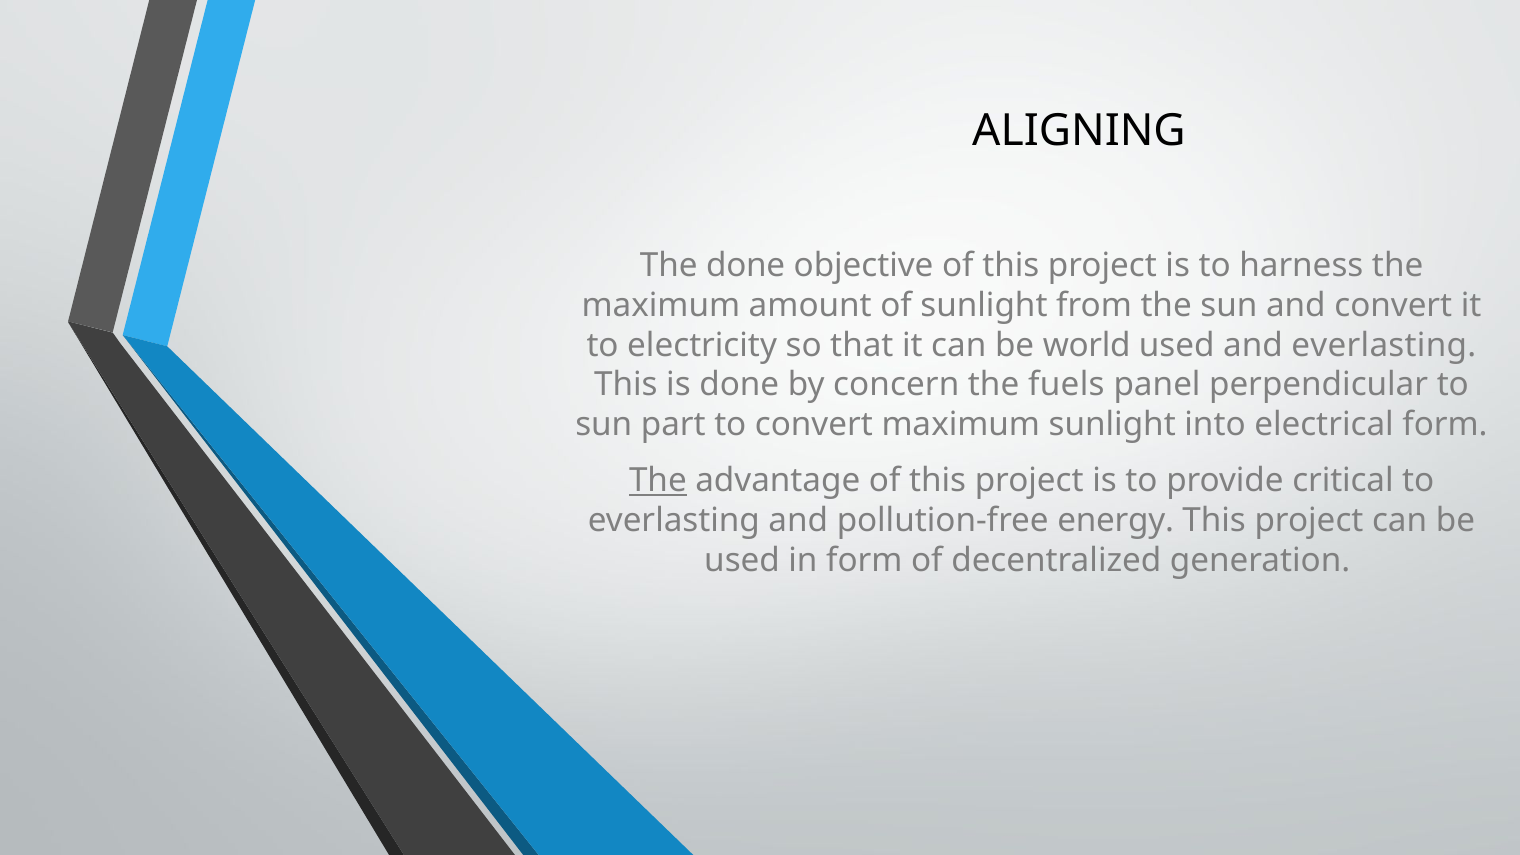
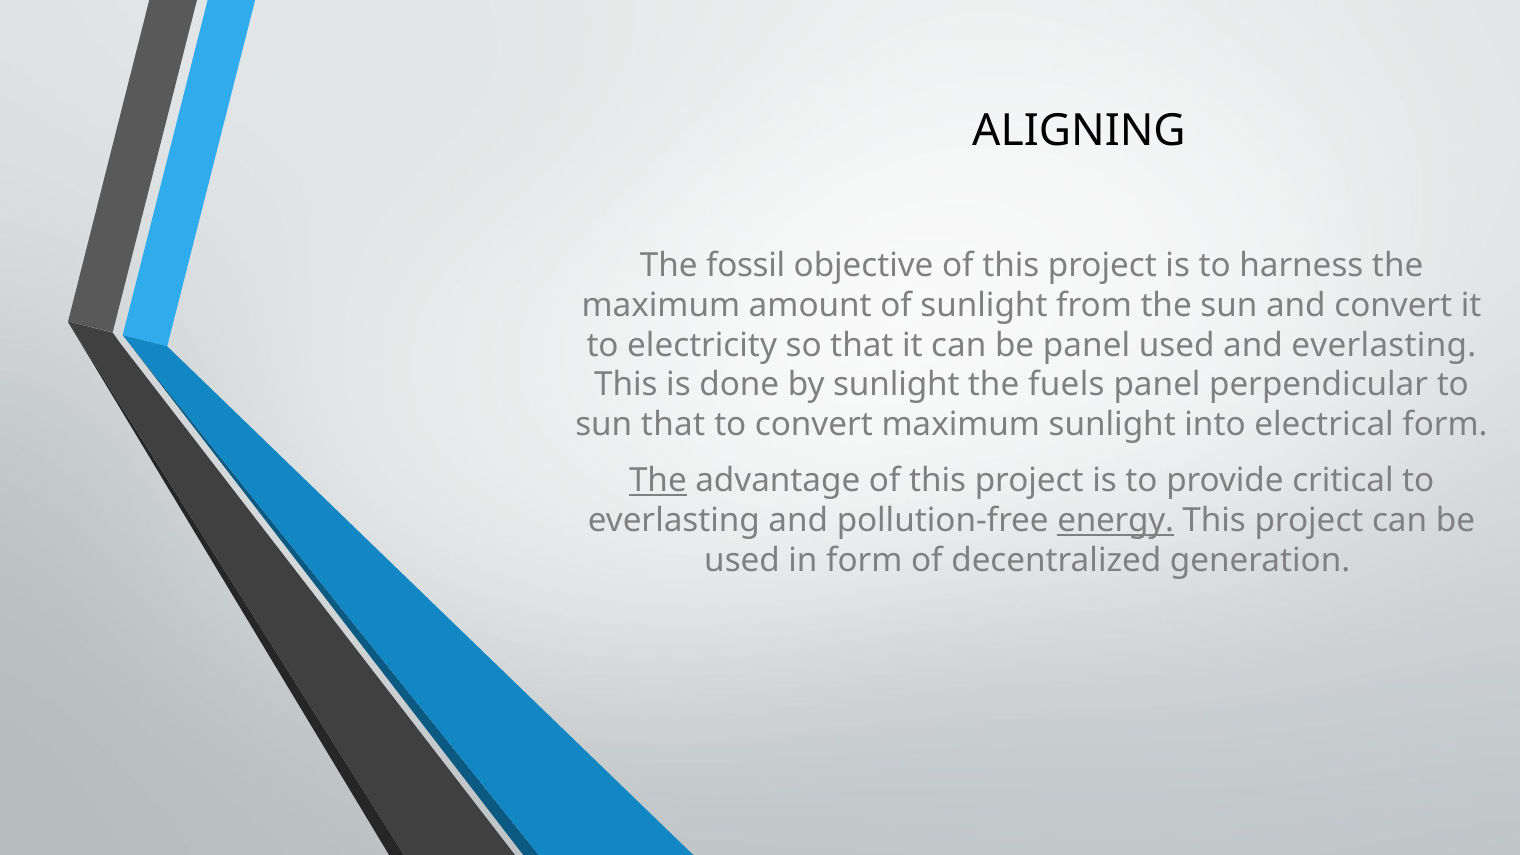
The done: done -> fossil
be world: world -> panel
by concern: concern -> sunlight
sun part: part -> that
energy underline: none -> present
